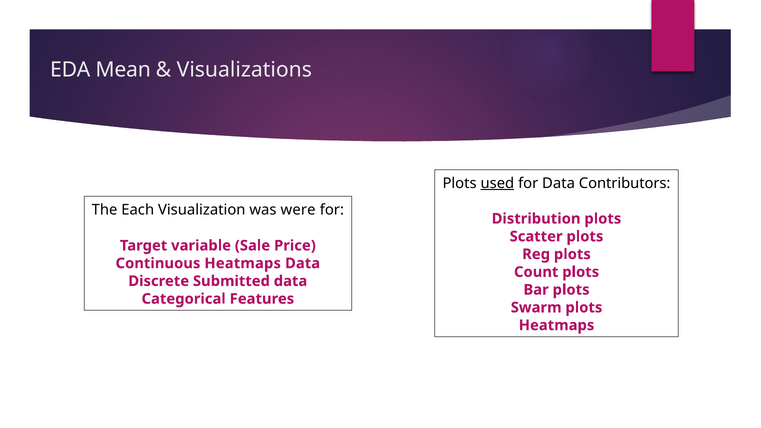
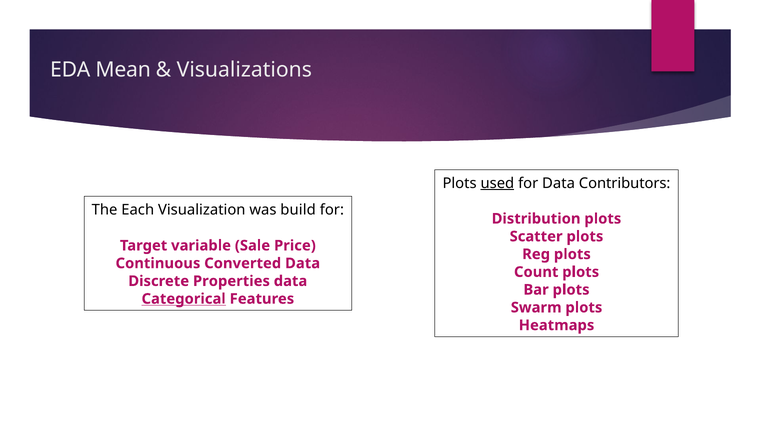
were: were -> build
Continuous Heatmaps: Heatmaps -> Converted
Submitted: Submitted -> Properties
Categorical underline: none -> present
